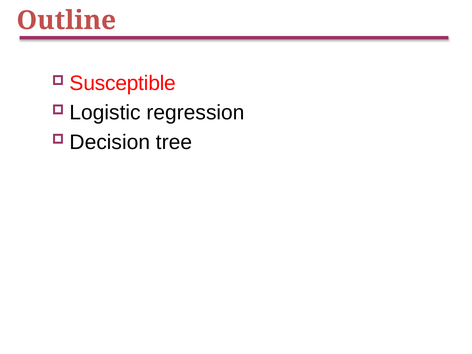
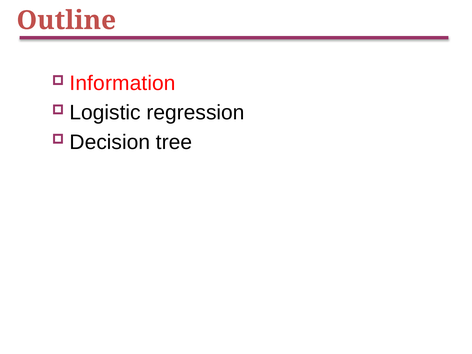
Susceptible: Susceptible -> Information
